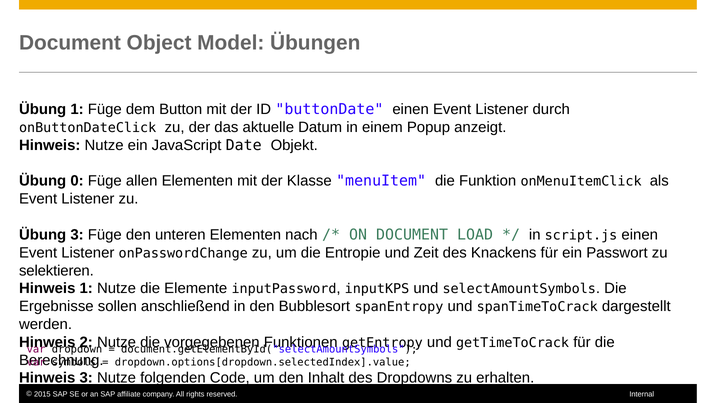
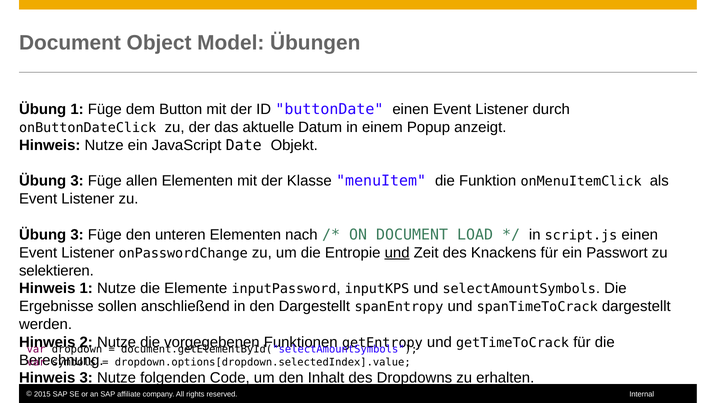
0 at (77, 181): 0 -> 3
und at (397, 252) underline: none -> present
den Bubblesort: Bubblesort -> Dargestellt
